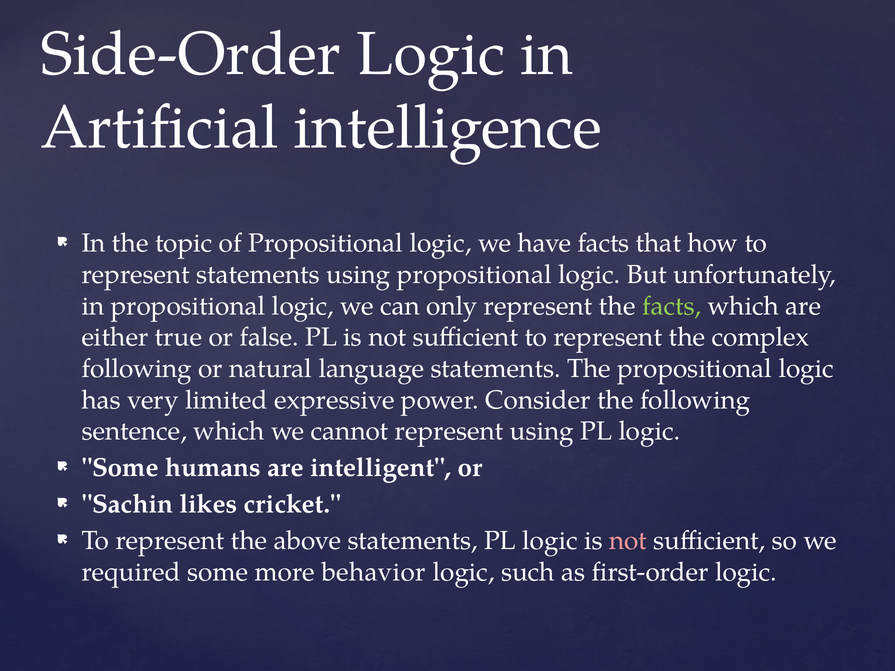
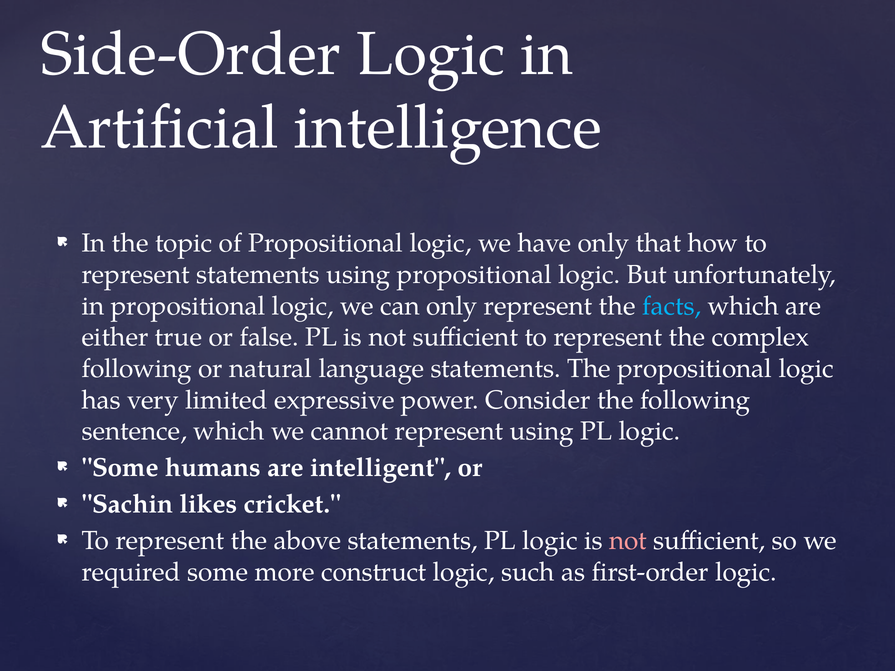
have facts: facts -> only
facts at (672, 306) colour: light green -> light blue
behavior: behavior -> construct
